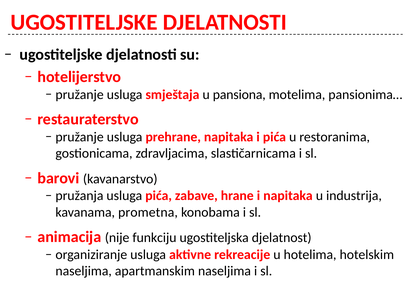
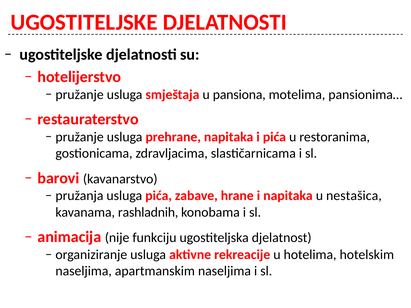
industrija: industrija -> nestašica
prometna: prometna -> rashladnih
